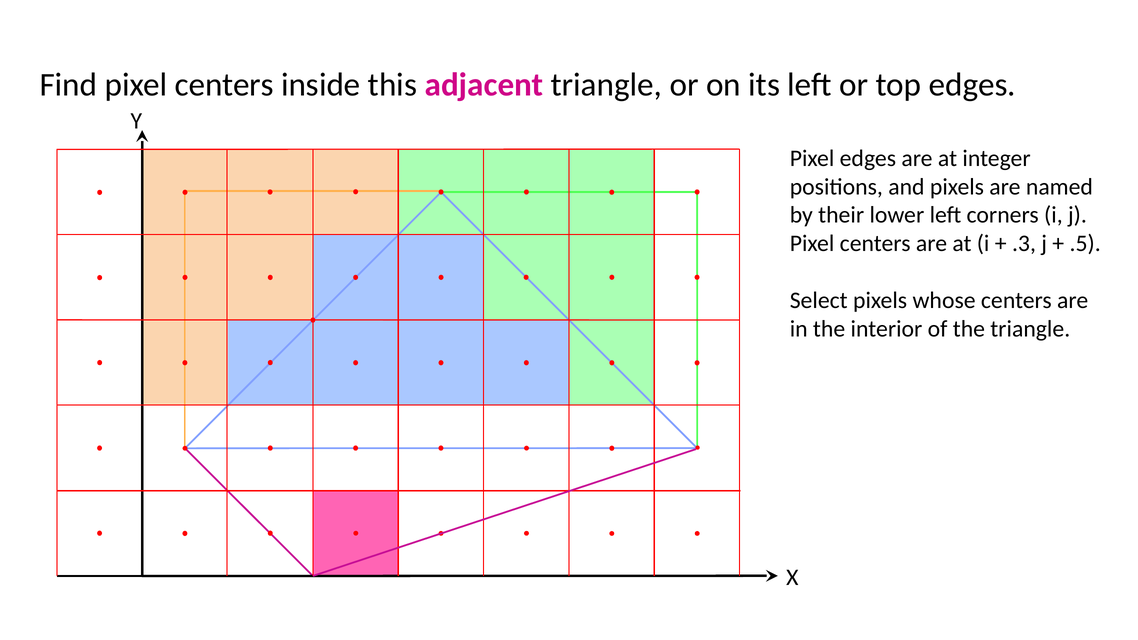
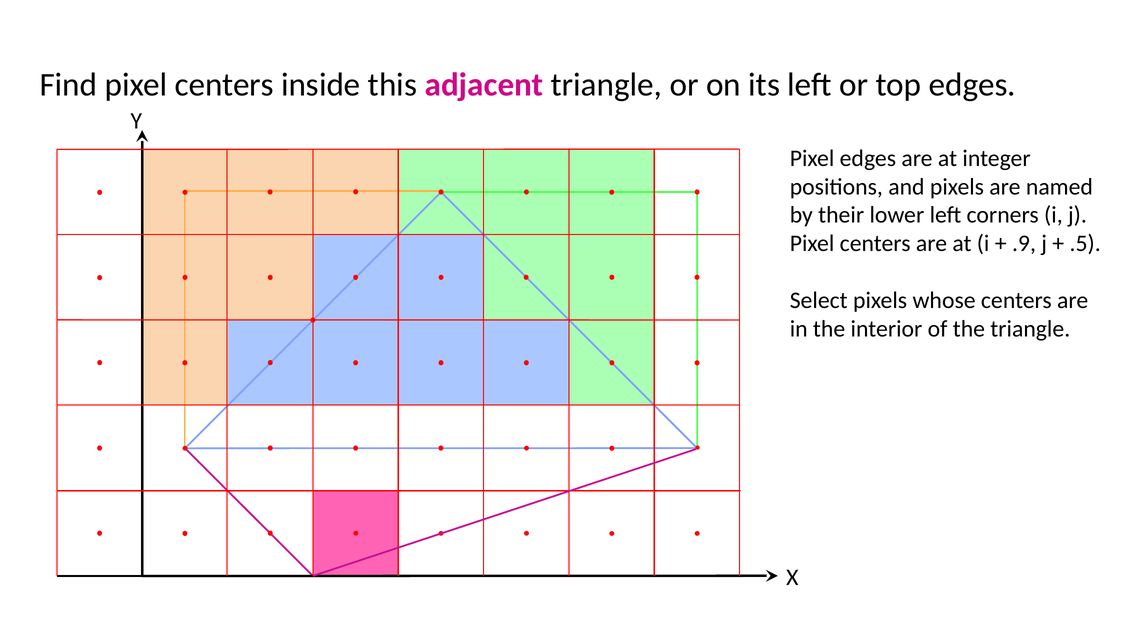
.3: .3 -> .9
